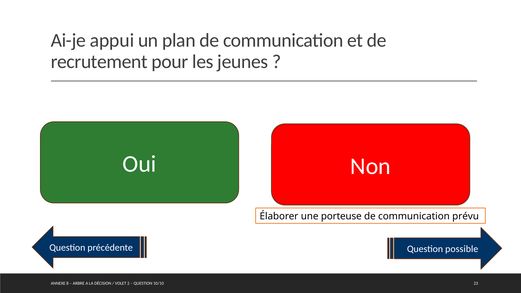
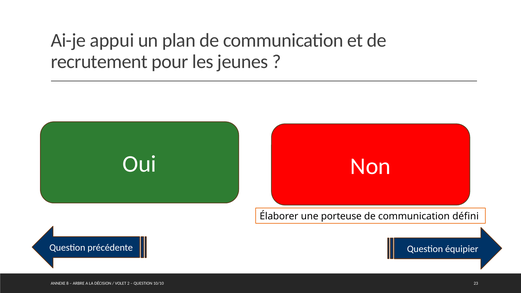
prévu: prévu -> défini
possible: possible -> équipier
